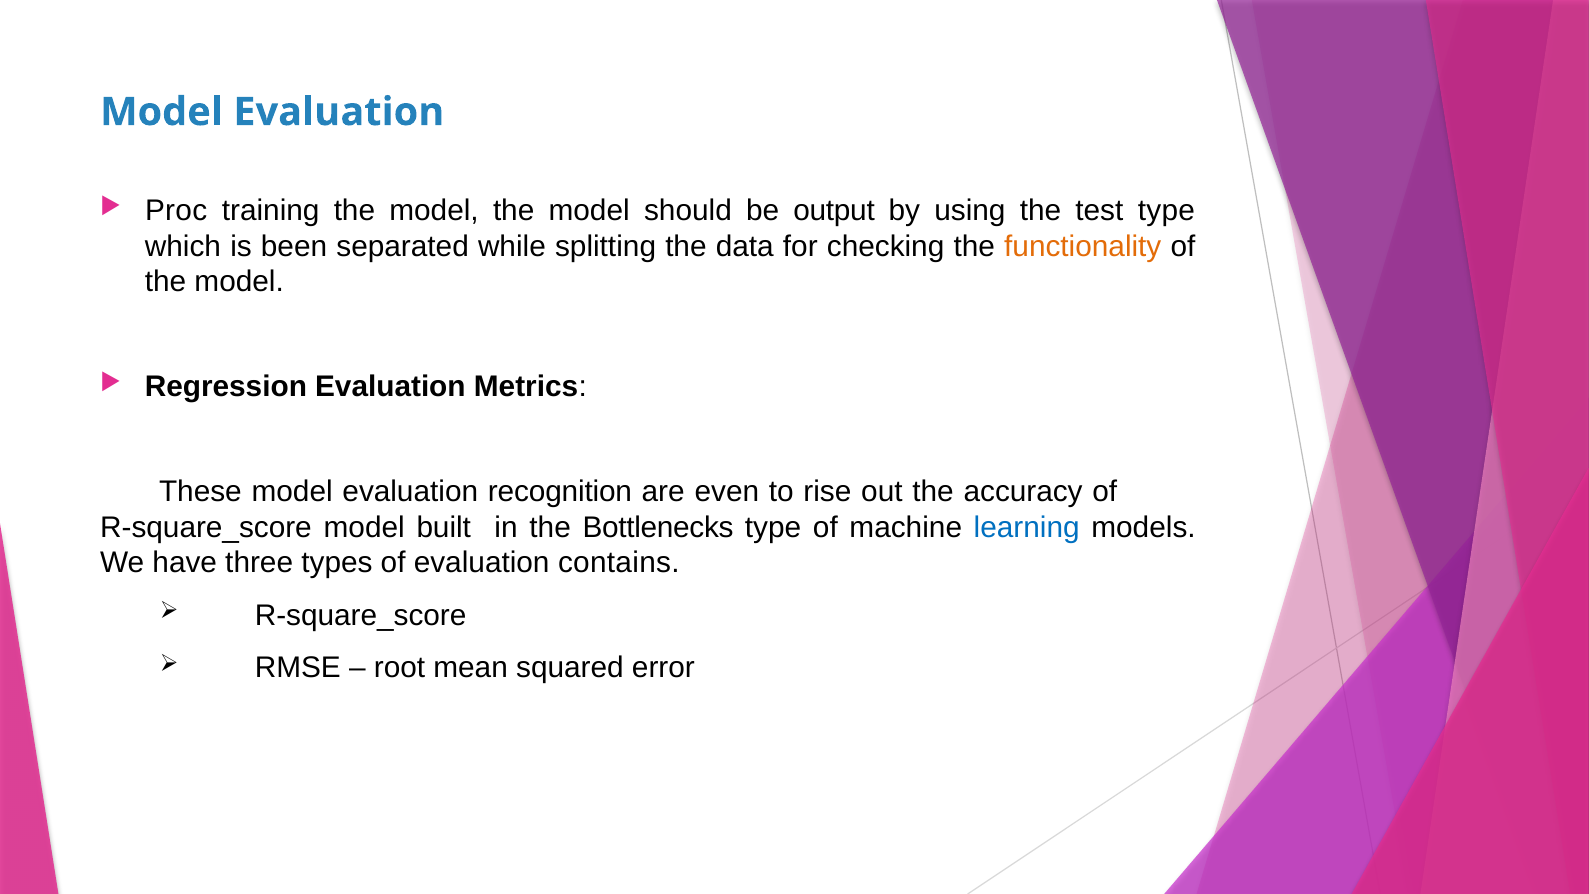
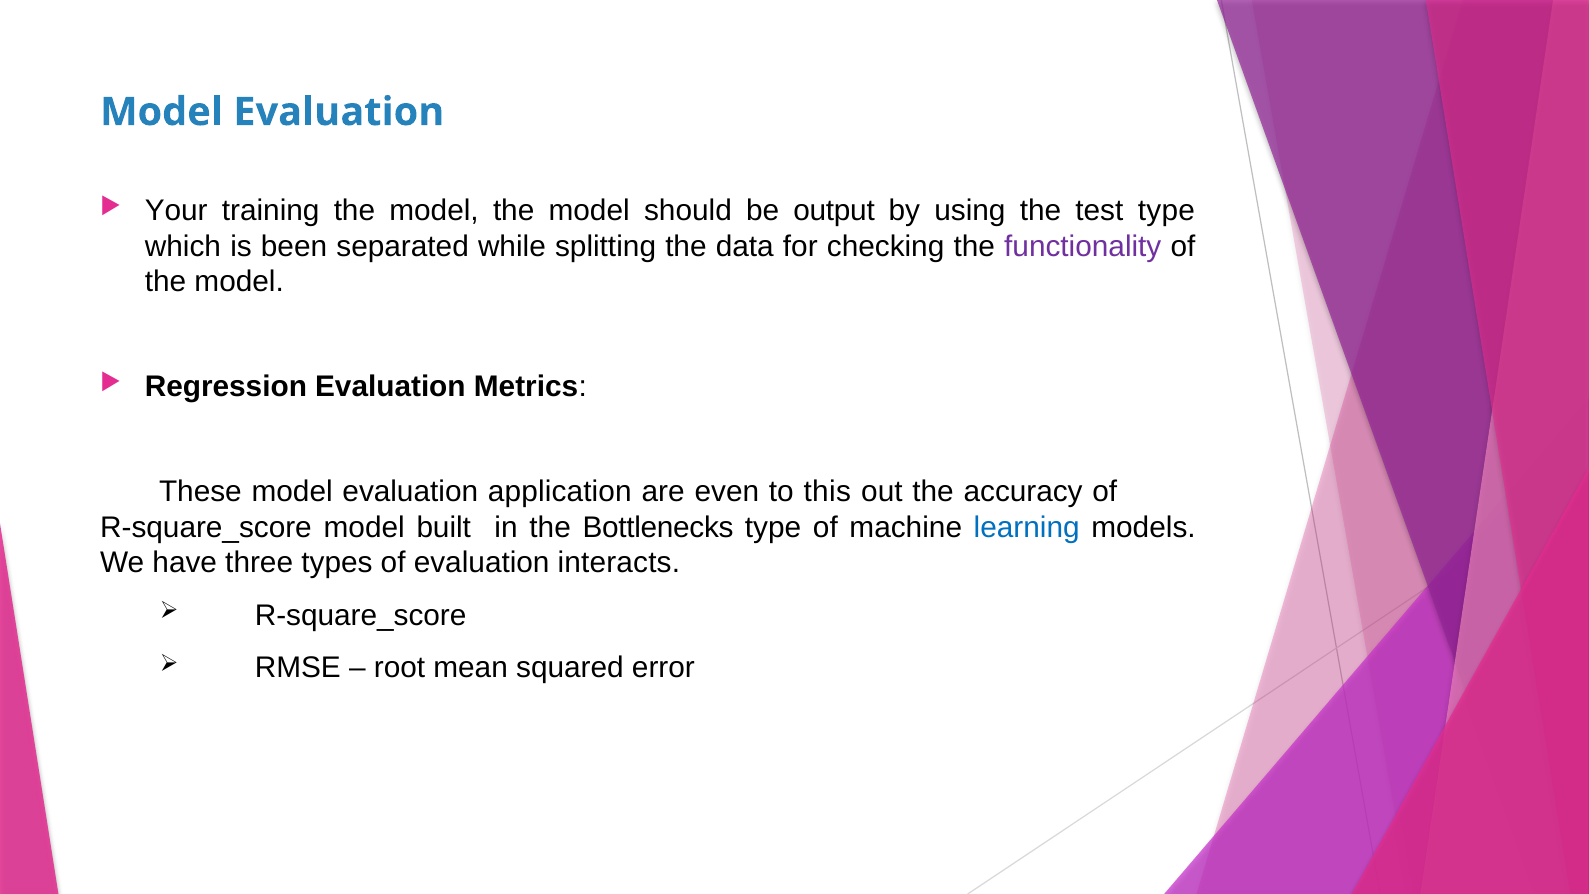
Proc: Proc -> Your
functionality colour: orange -> purple
recognition: recognition -> application
rise: rise -> this
contains: contains -> interacts
